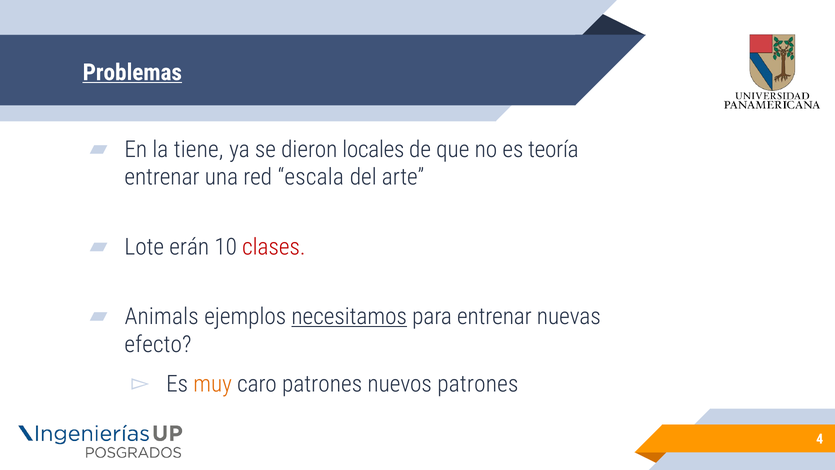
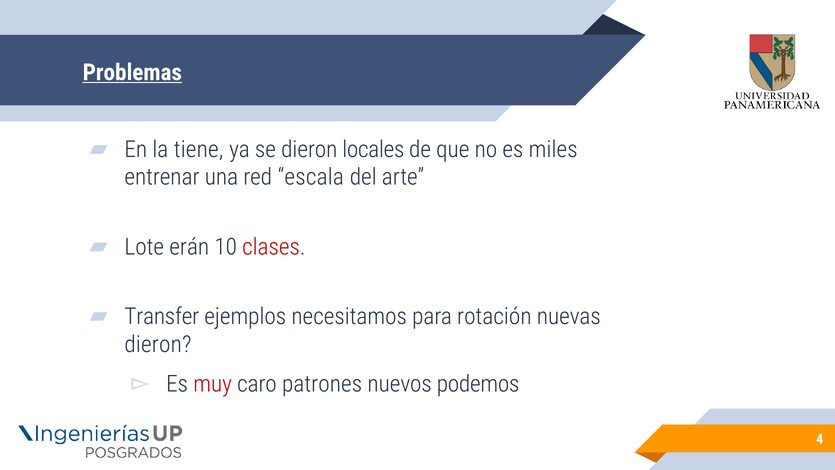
teoría: teoría -> miles
Animals: Animals -> Transfer
necesitamos underline: present -> none
para entrenar: entrenar -> rotación
efecto at (158, 344): efecto -> dieron
muy colour: orange -> red
nuevos patrones: patrones -> podemos
